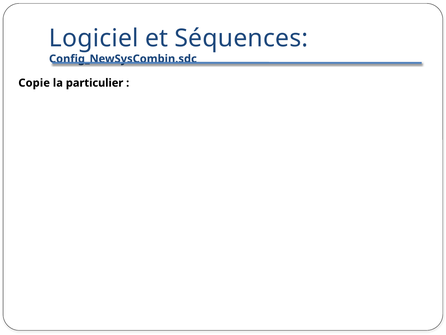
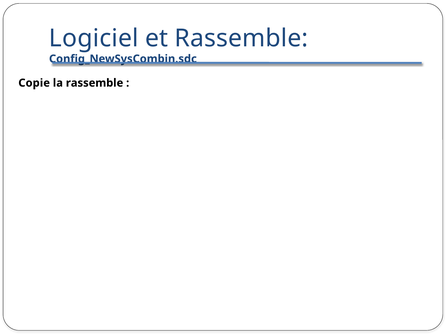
et Séquences: Séquences -> Rassemble
la particulier: particulier -> rassemble
